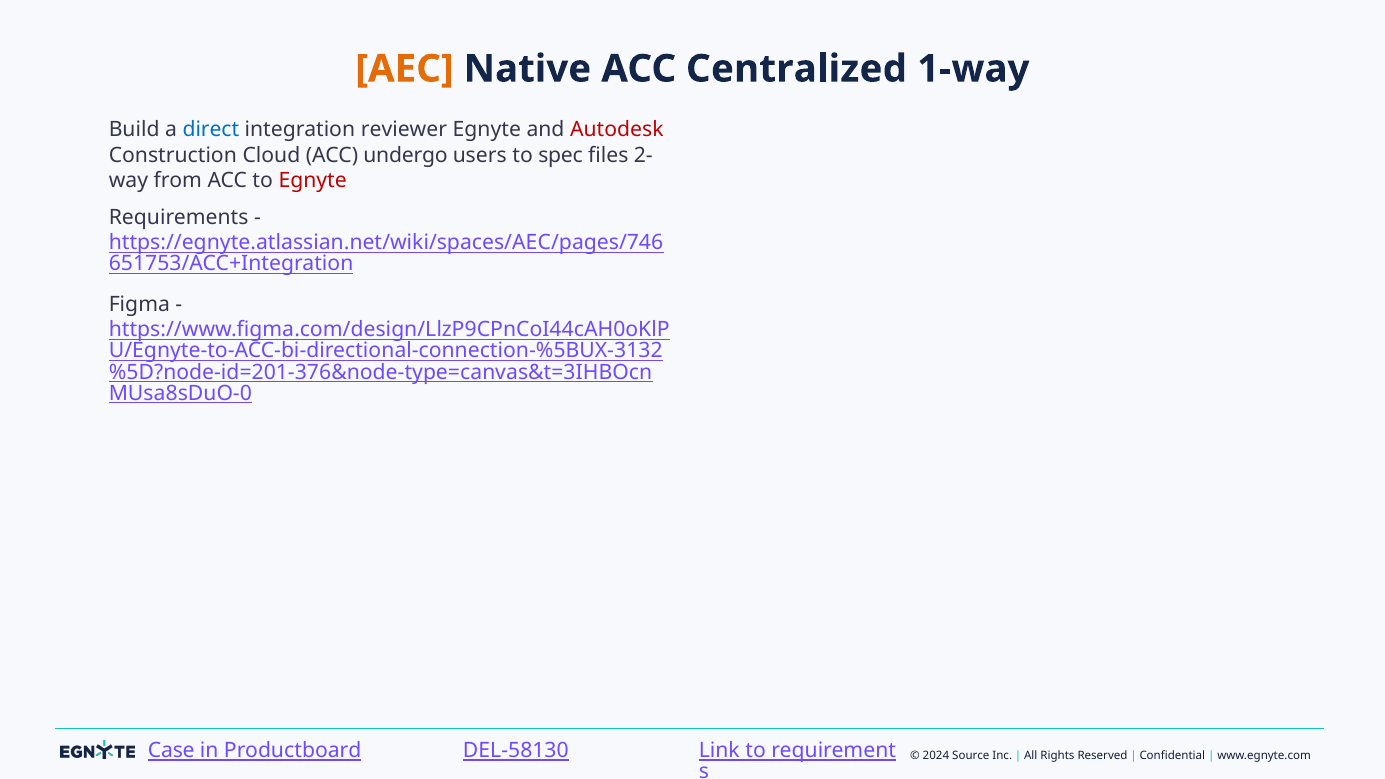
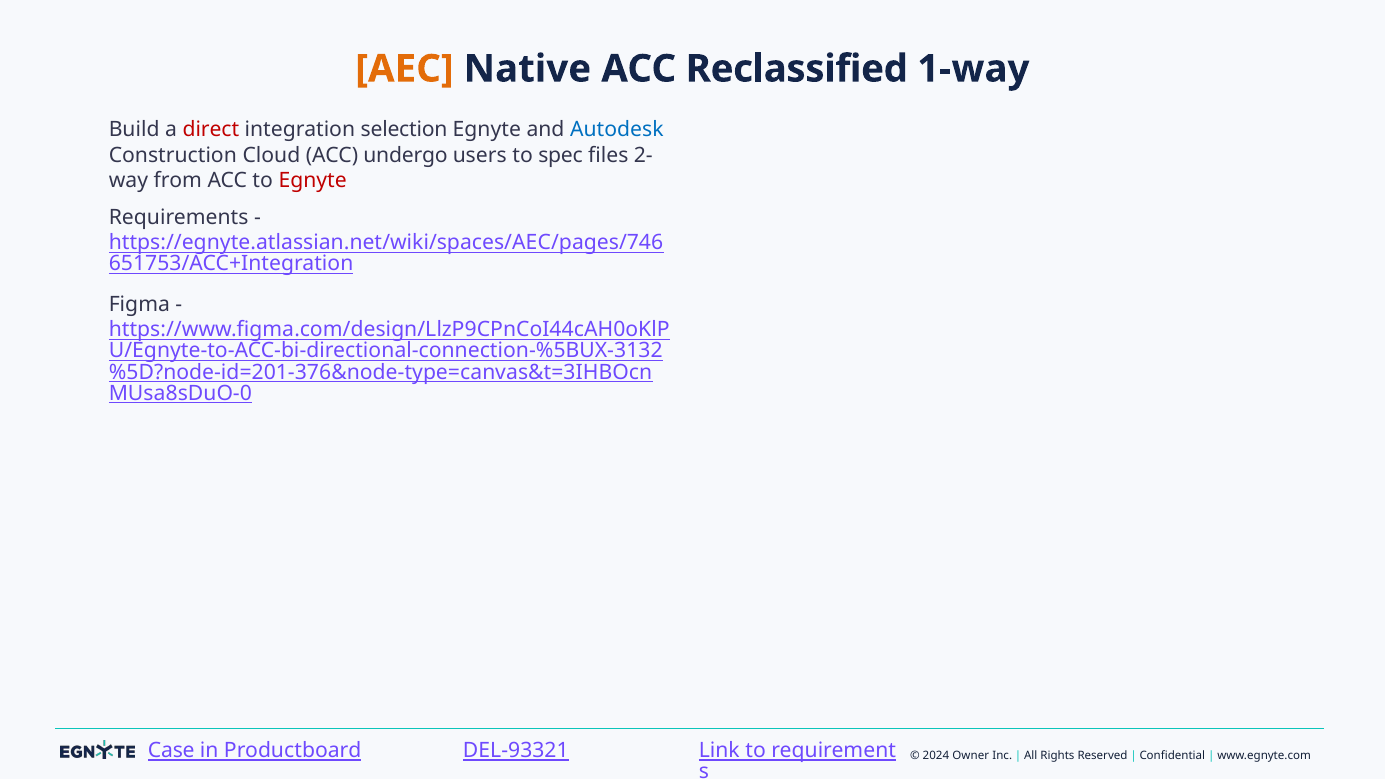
Centralized: Centralized -> Reclassified
direct colour: blue -> red
reviewer: reviewer -> selection
Autodesk colour: red -> blue
DEL-58130: DEL-58130 -> DEL-93321
Source: Source -> Owner
